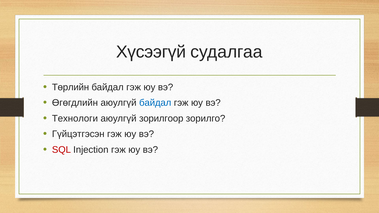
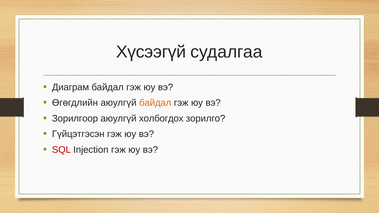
Төрлийн: Төрлийн -> Диаграм
байдал at (155, 103) colour: blue -> orange
Технологи: Технологи -> Зорилгоор
зорилгоор: зорилгоор -> холбогдох
